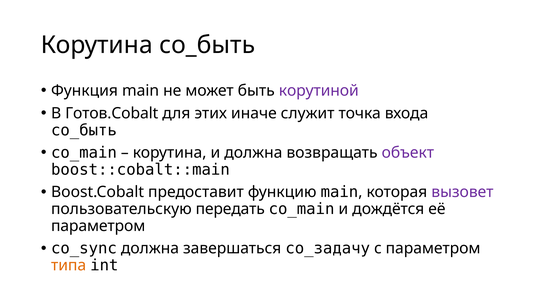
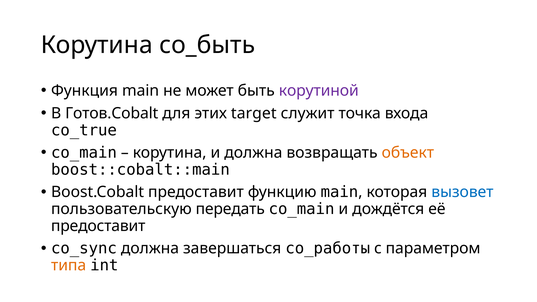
иначе: иначе -> target
co_быть at (84, 130): co_быть -> co_true
объект colour: purple -> orange
вызовет colour: purple -> blue
параметром at (98, 226): параметром -> предоставит
co_задачу: co_задачу -> co_работы
